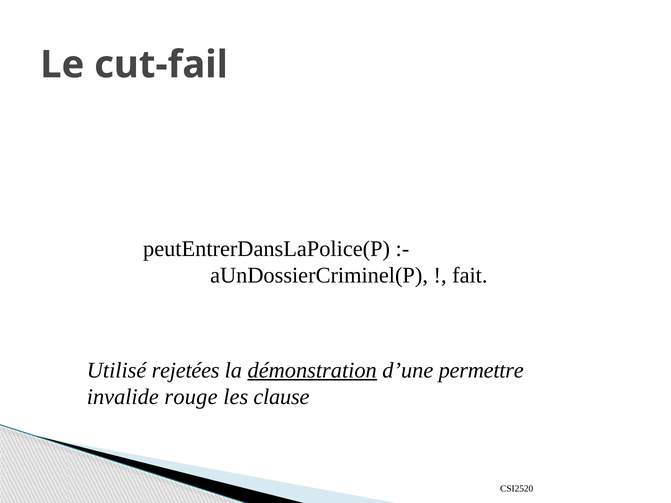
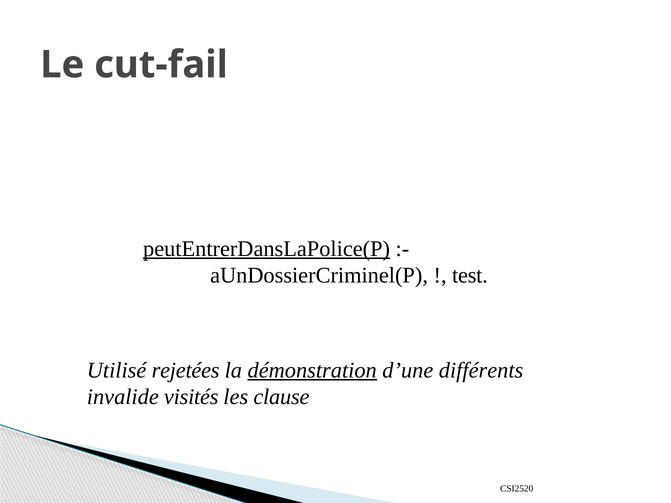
peutEntrerDansLaPolice(P underline: none -> present
fait: fait -> test
permettre: permettre -> différents
rouge: rouge -> visités
